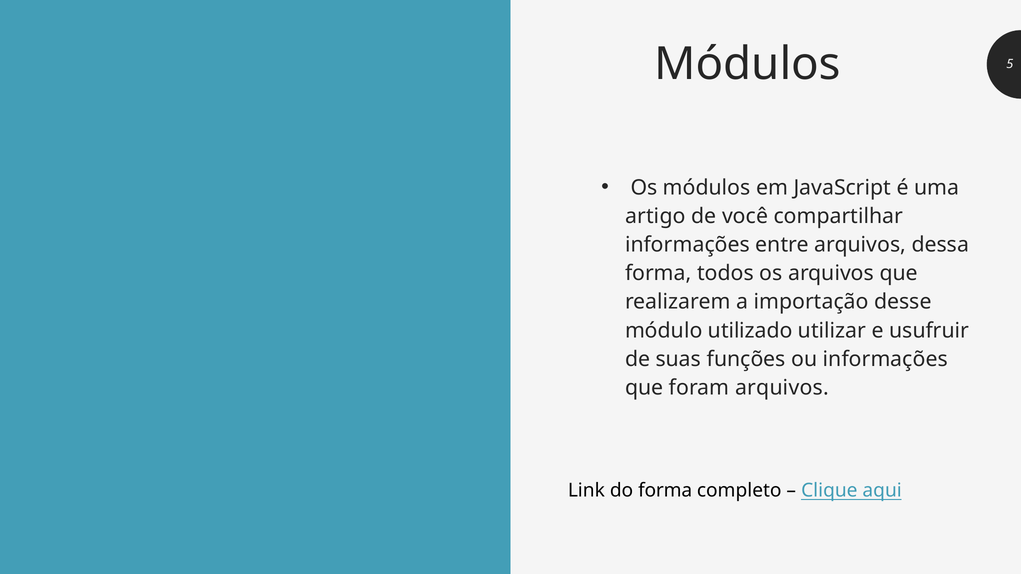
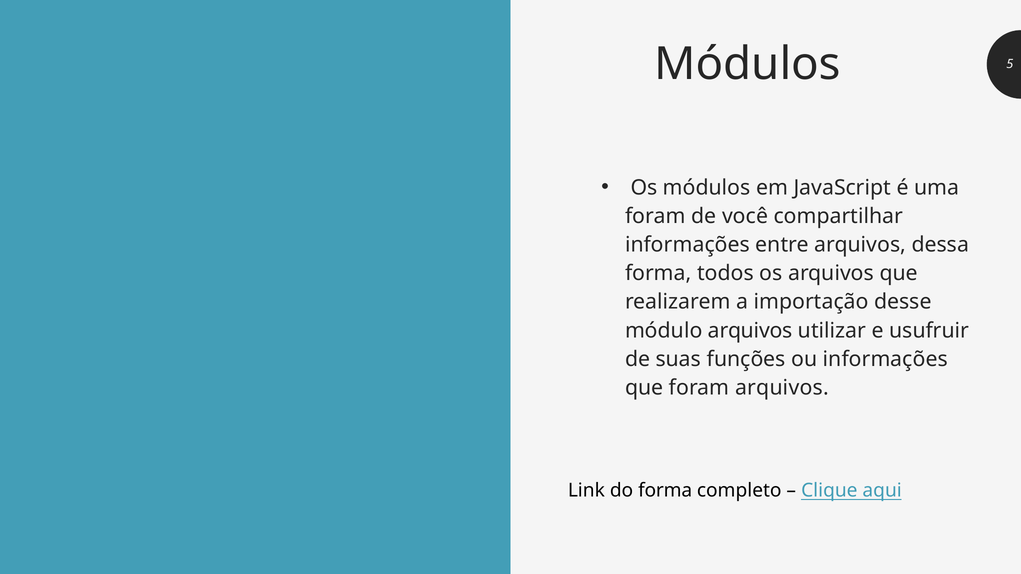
artigo at (655, 216): artigo -> foram
módulo utilizado: utilizado -> arquivos
